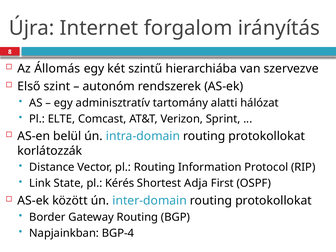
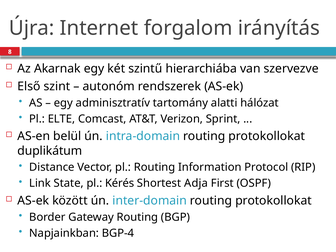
Állomás: Állomás -> Akarnak
korlátozzák: korlátozzák -> duplikátum
